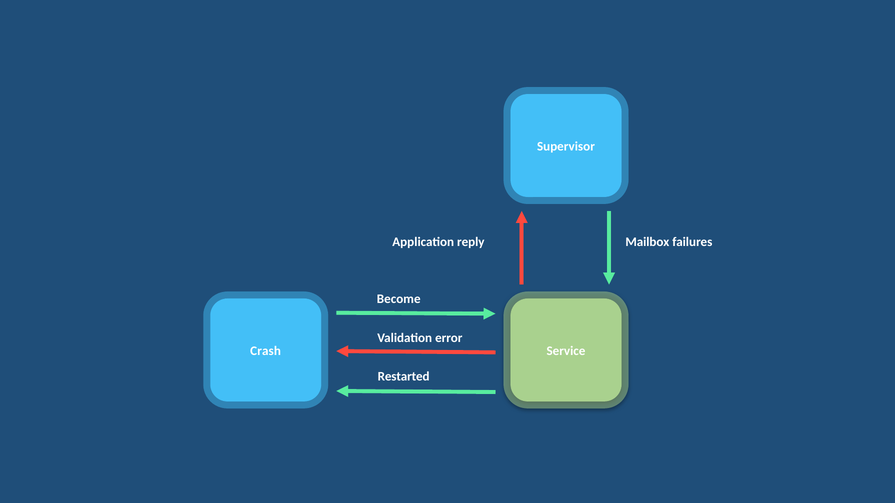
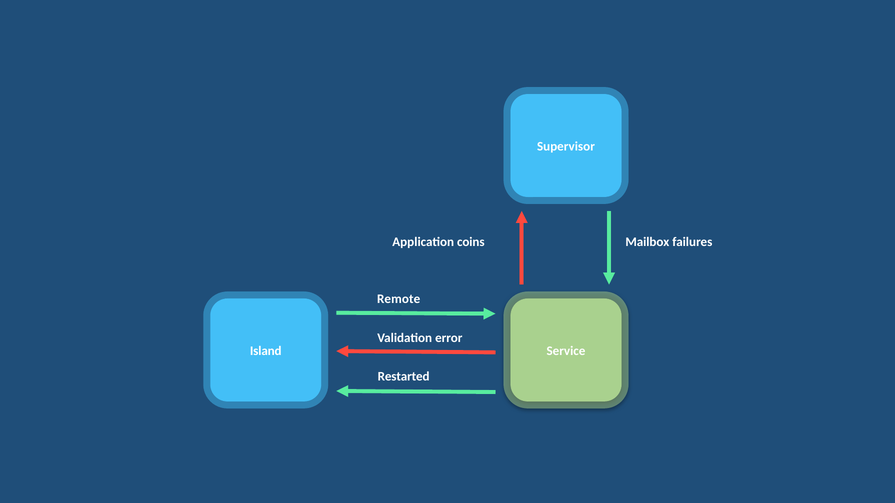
reply: reply -> coins
Become: Become -> Remote
Crash: Crash -> Island
